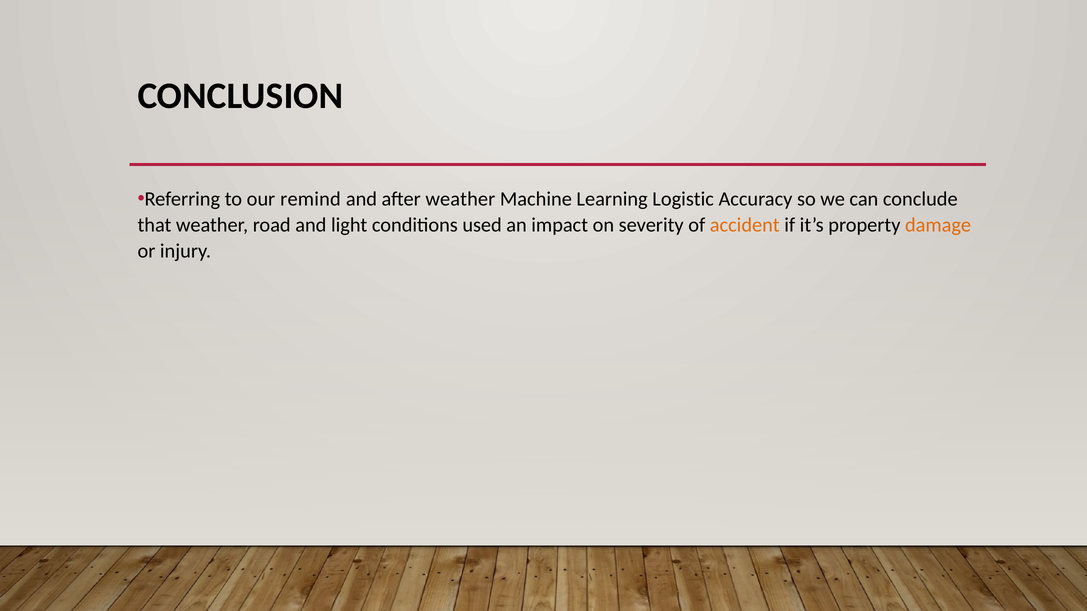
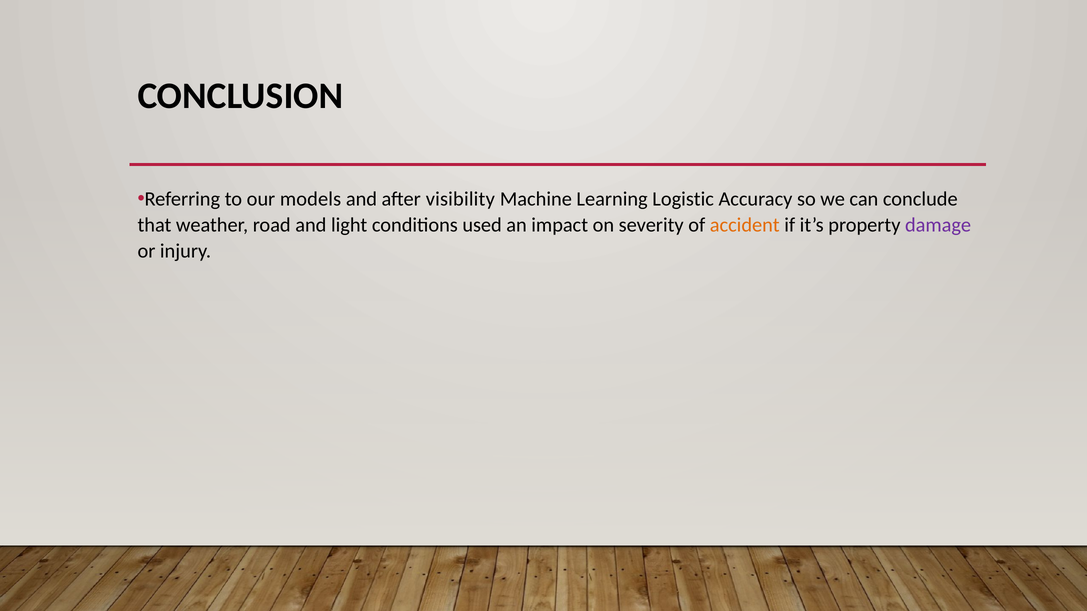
remind: remind -> models
after weather: weather -> visibility
damage colour: orange -> purple
